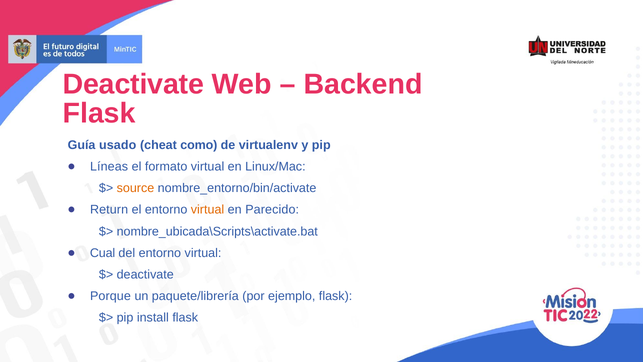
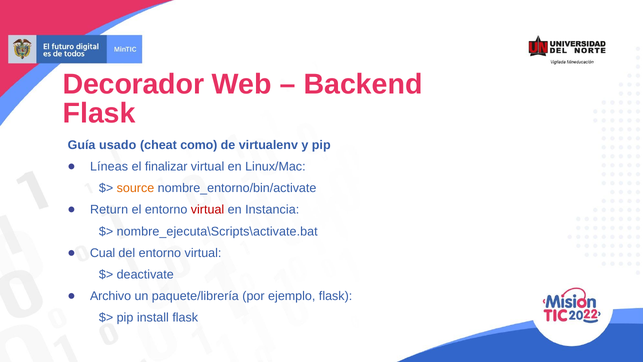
Deactivate at (133, 84): Deactivate -> Decorador
formato: formato -> finalizar
virtual at (208, 210) colour: orange -> red
Parecido: Parecido -> Instancia
nombre_ubicada\Scripts\activate.bat: nombre_ubicada\Scripts\activate.bat -> nombre_ejecuta\Scripts\activate.bat
Porque: Porque -> Archivo
